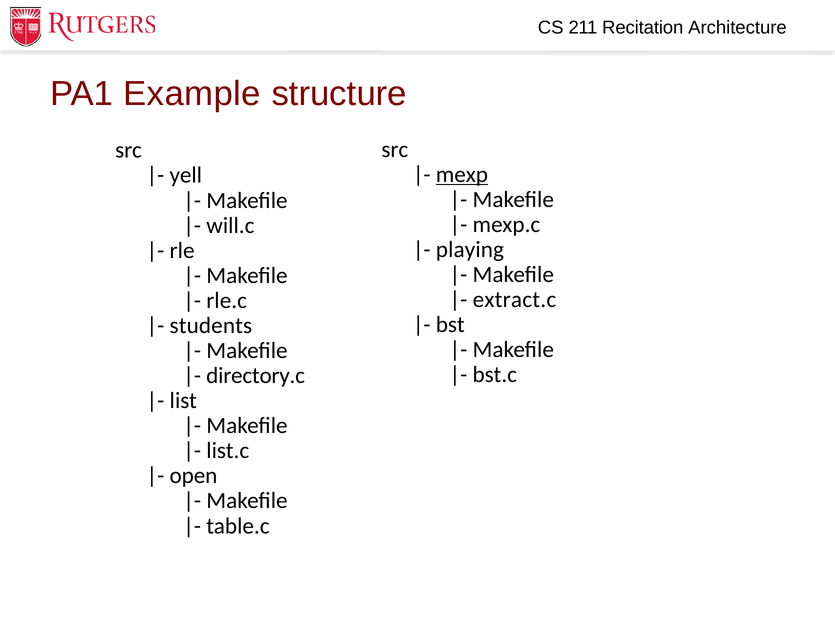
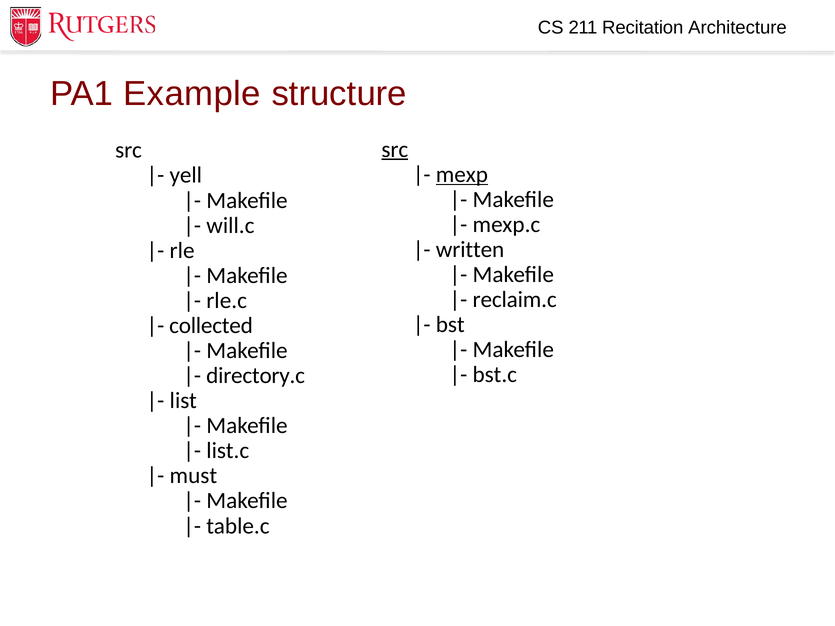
src at (395, 150) underline: none -> present
playing: playing -> written
extract.c: extract.c -> reclaim.c
students: students -> collected
open: open -> must
